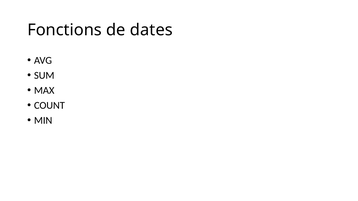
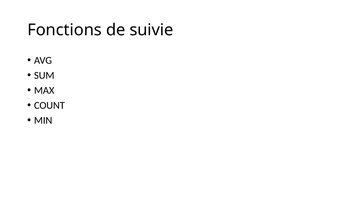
dates: dates -> suivie
